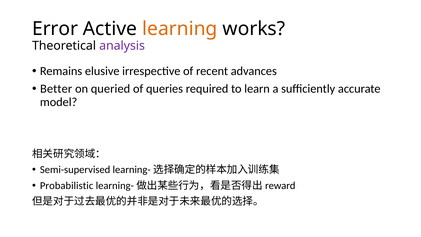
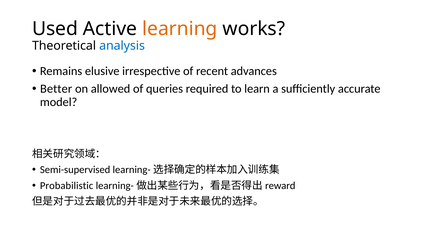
Error: Error -> Used
analysis colour: purple -> blue
queried: queried -> allowed
